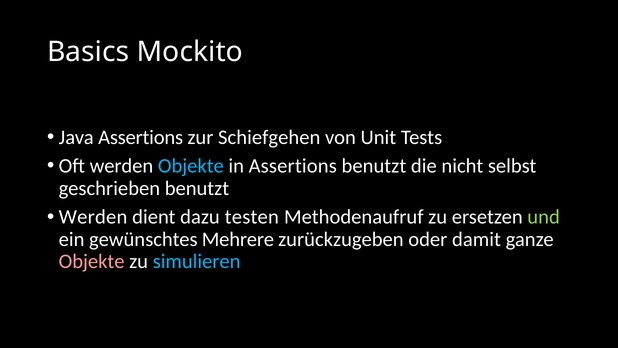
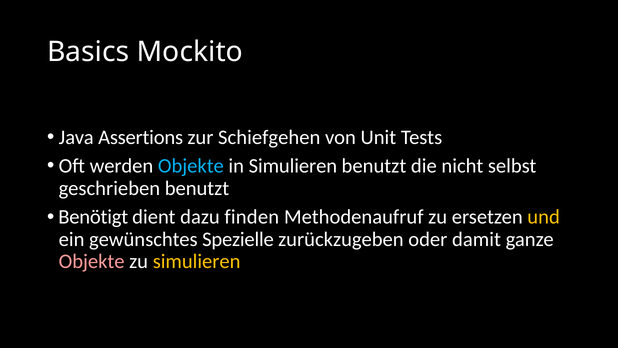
in Assertions: Assertions -> Simulieren
Werden at (93, 217): Werden -> Benötigt
testen: testen -> finden
und colour: light green -> yellow
Mehrere: Mehrere -> Spezielle
simulieren at (197, 261) colour: light blue -> yellow
